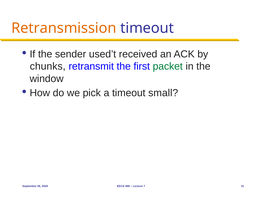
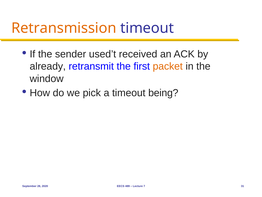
chunks: chunks -> already
packet colour: green -> orange
small: small -> being
